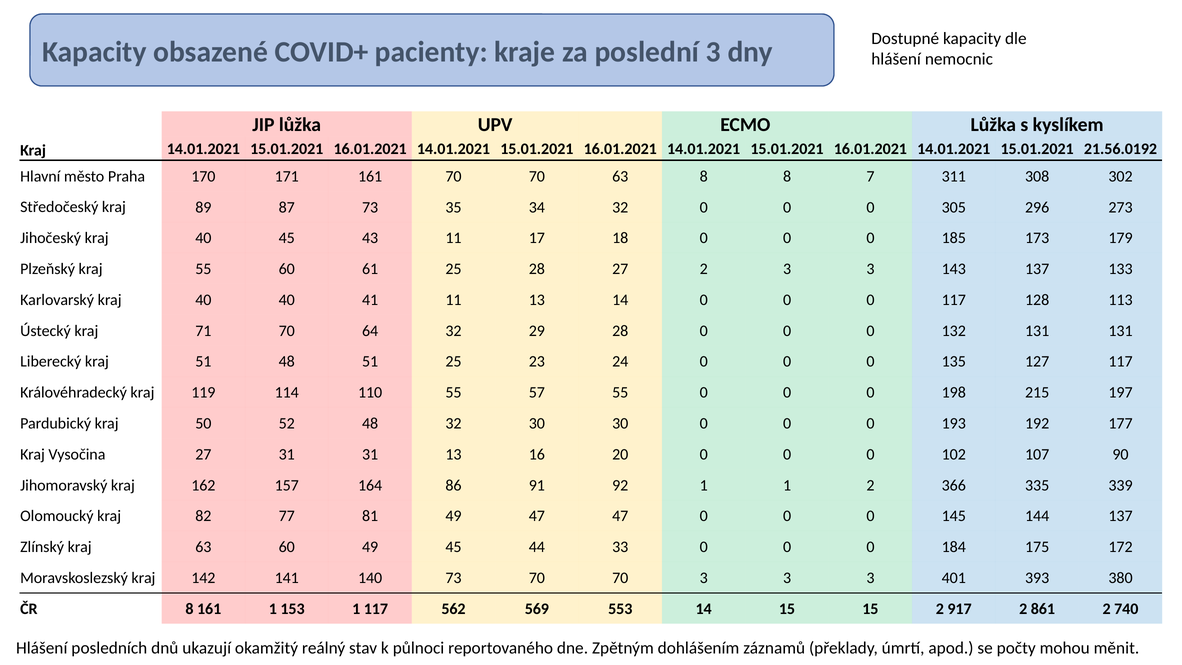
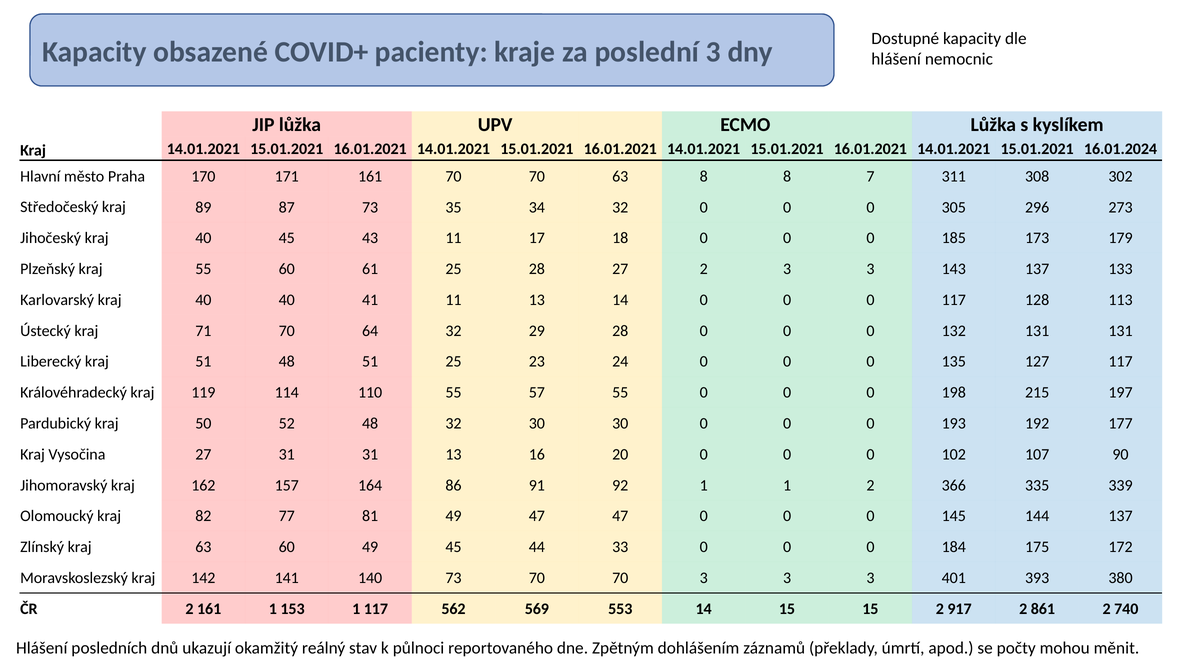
21.56.0192: 21.56.0192 -> 16.01.2024
ČR 8: 8 -> 2
